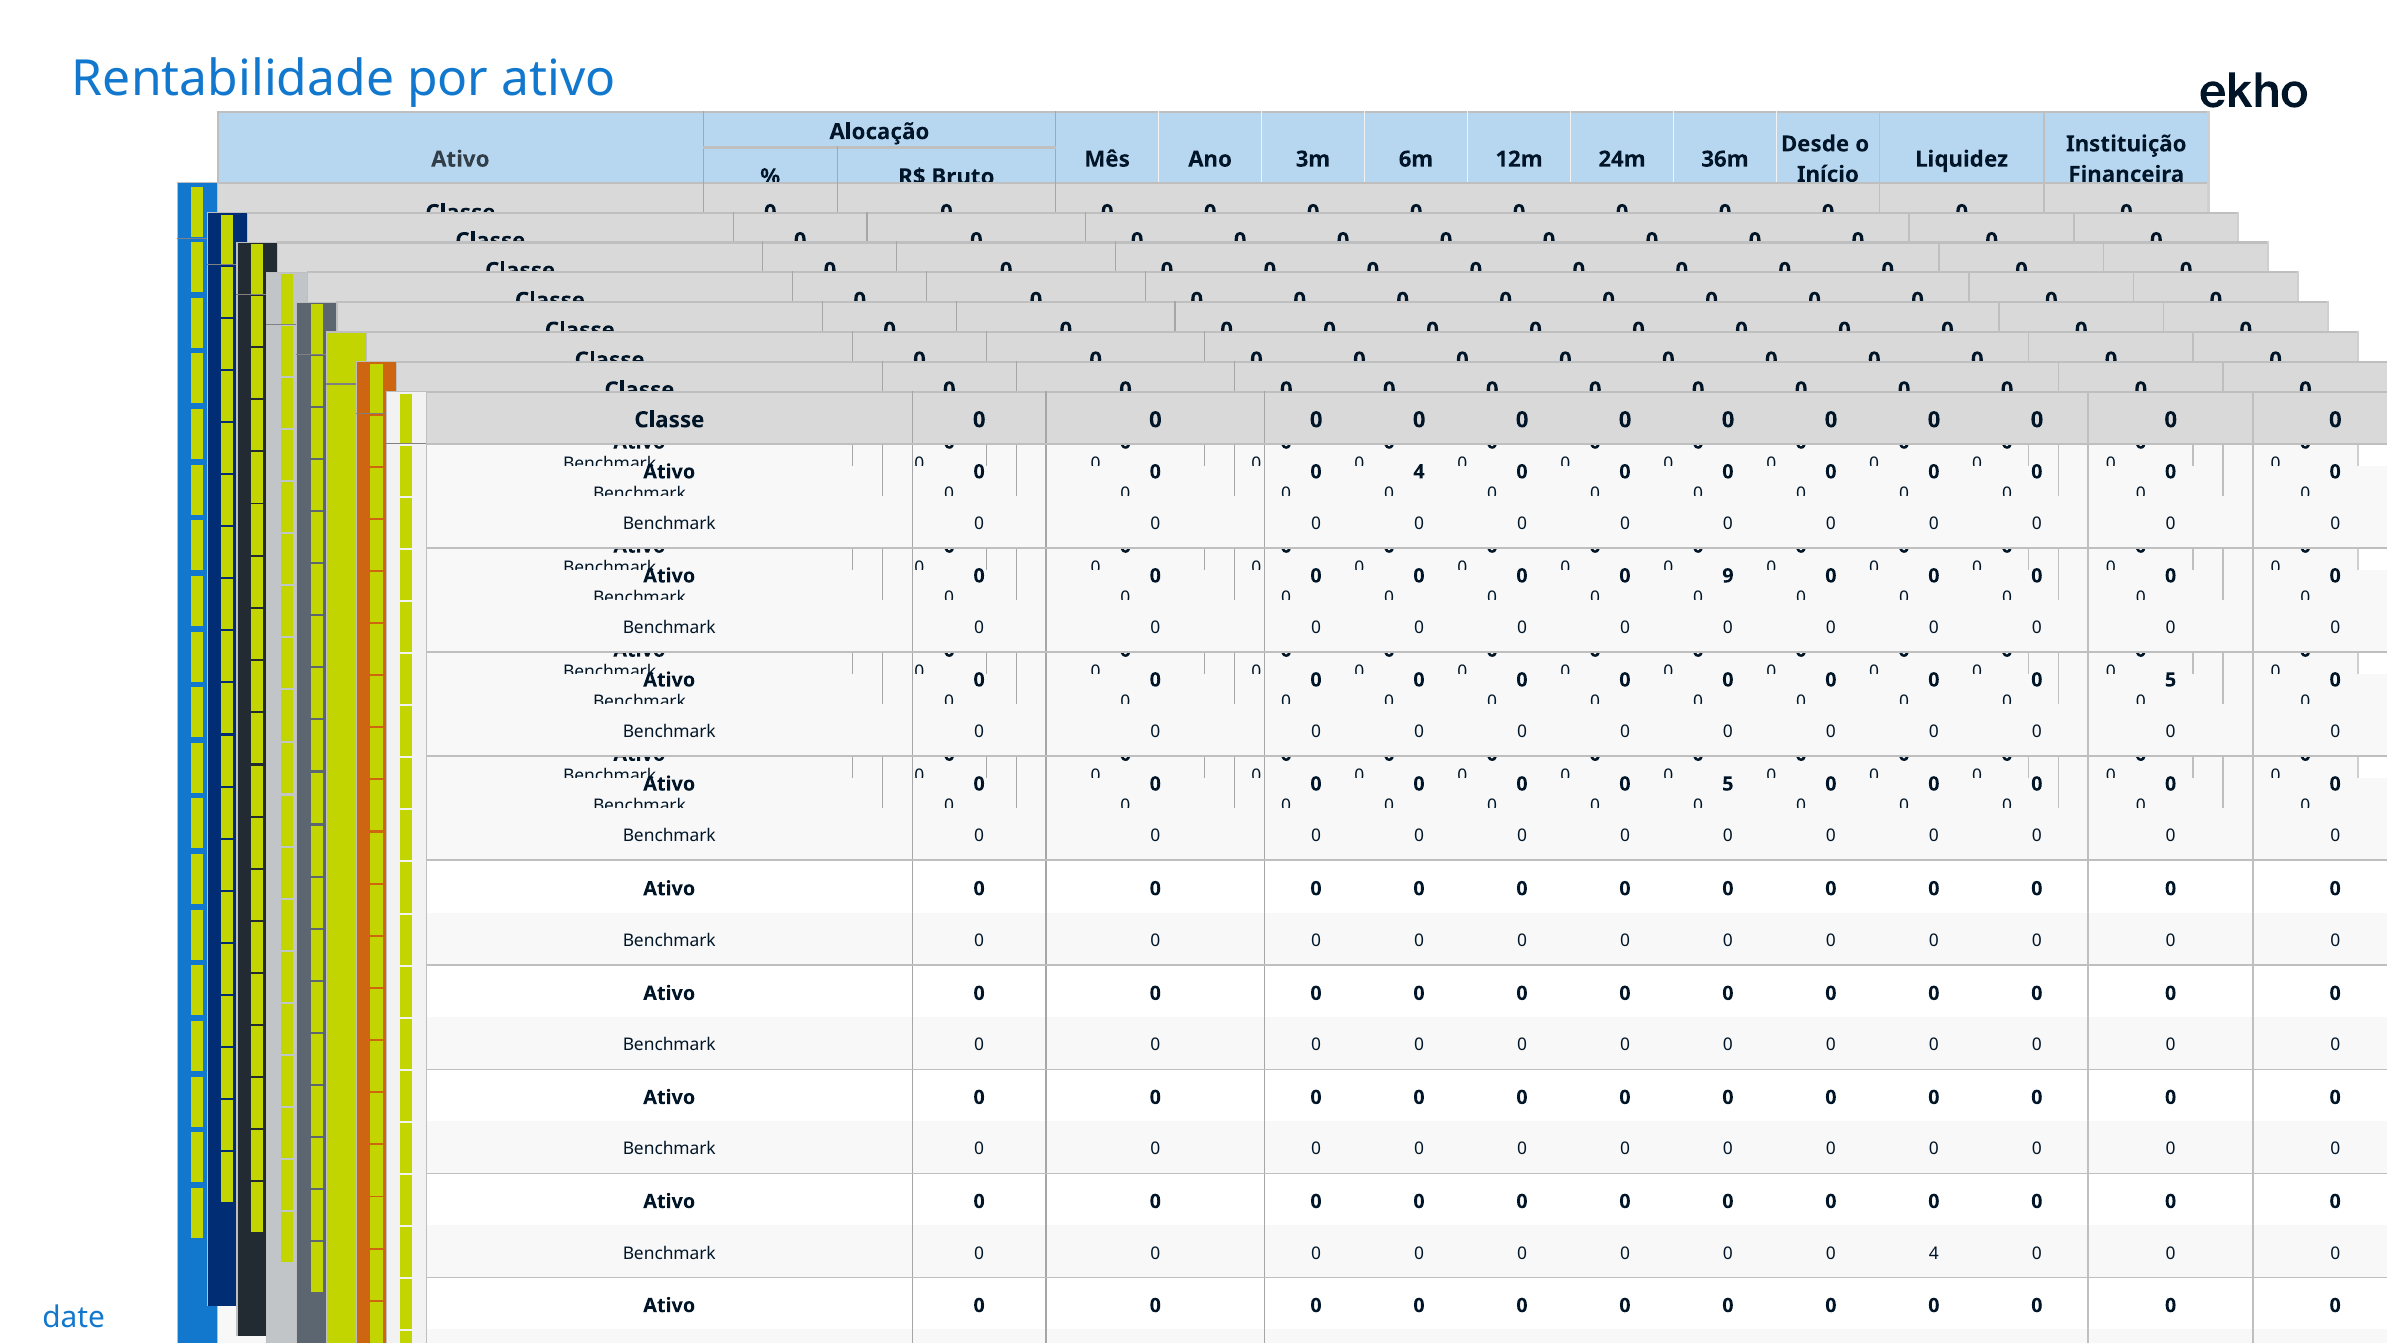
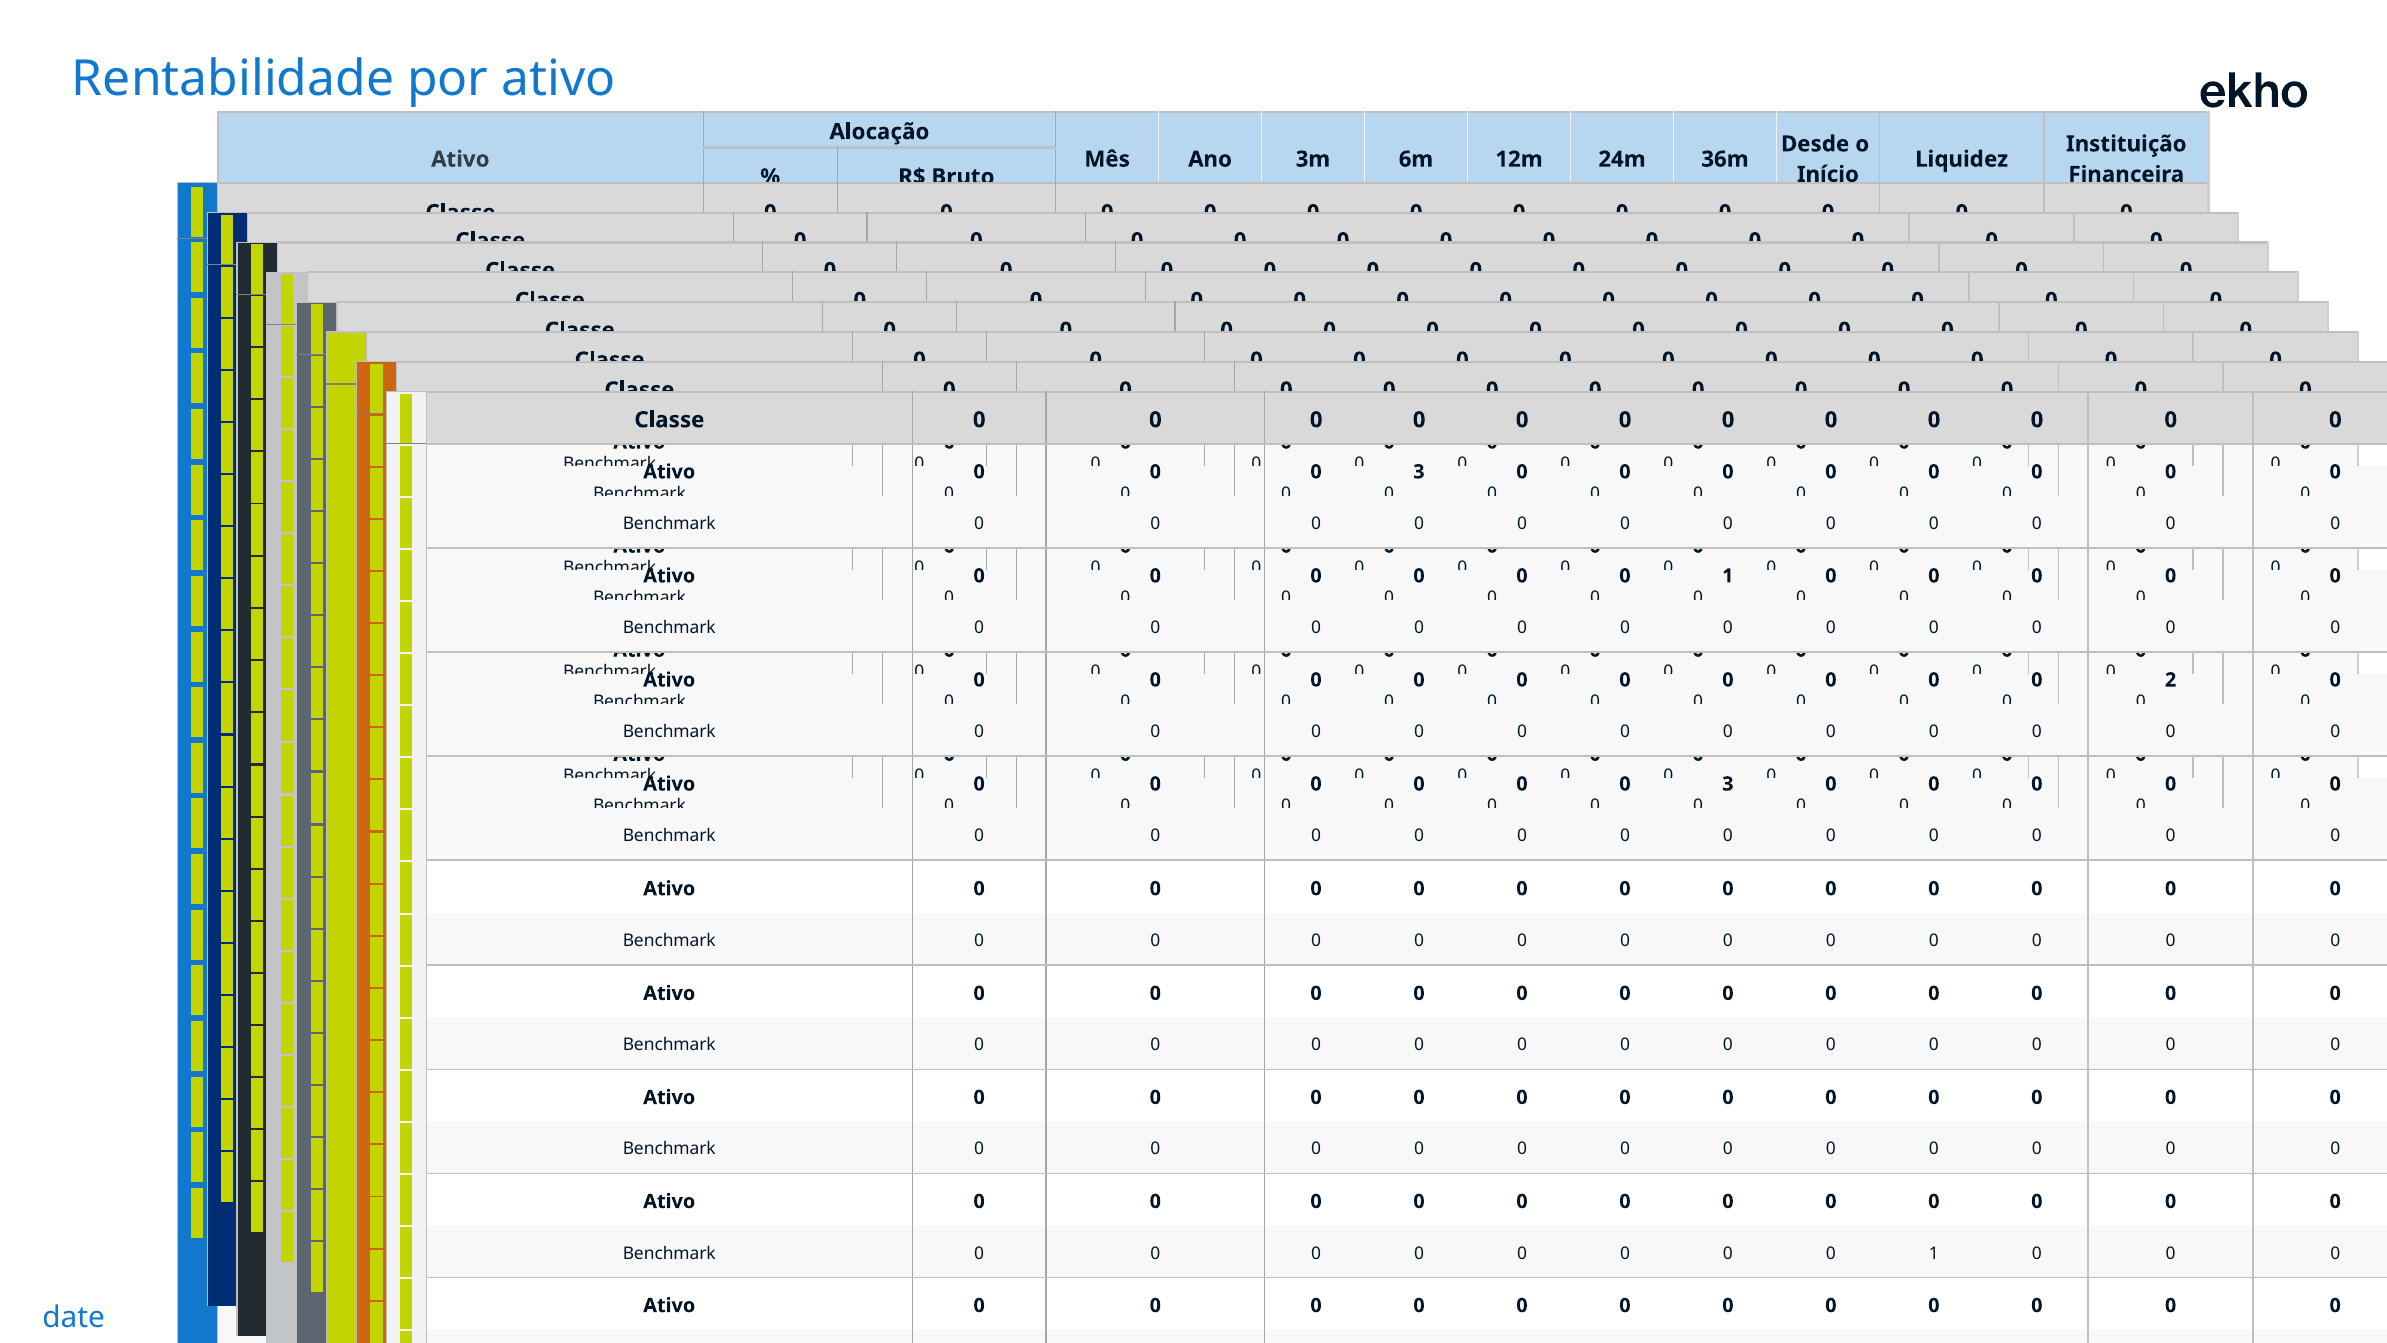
4 at (1419, 472): 4 -> 3
9 at (1728, 576): 9 -> 1
5 at (2171, 680): 5 -> 2
5 at (1728, 784): 5 -> 3
4 at (1934, 1253): 4 -> 1
